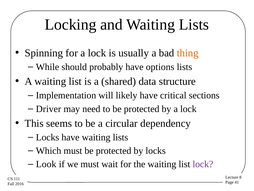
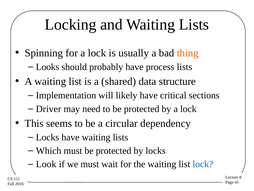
While: While -> Looks
options: options -> process
lock at (203, 164) colour: purple -> blue
